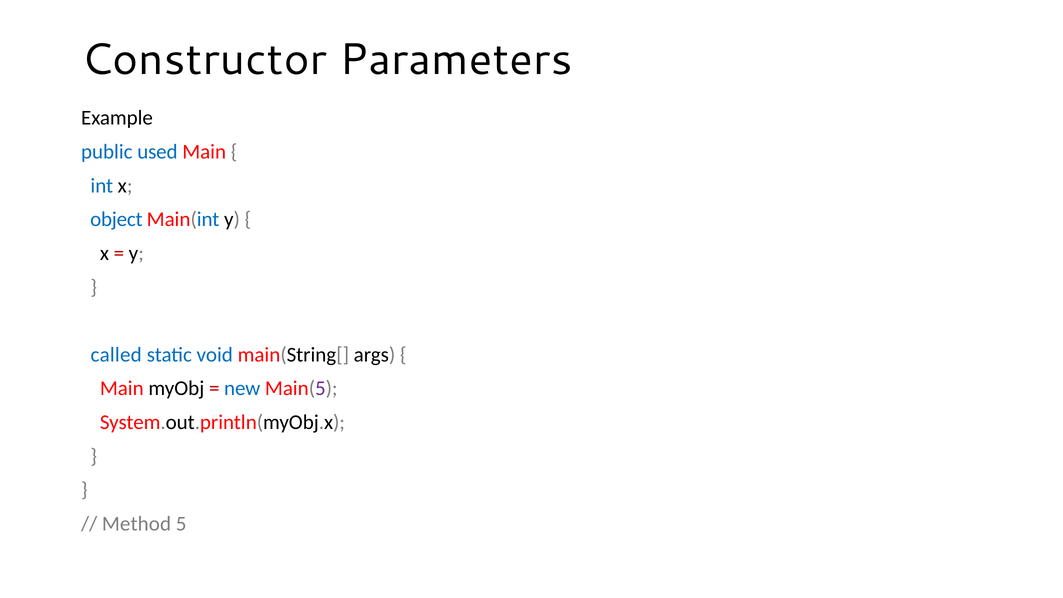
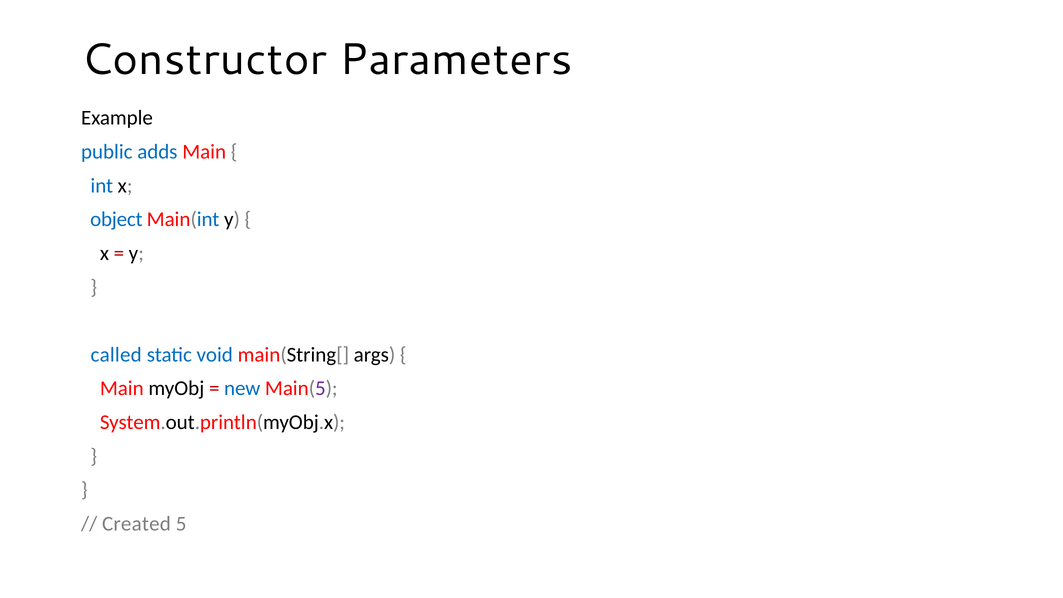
used: used -> adds
Method: Method -> Created
